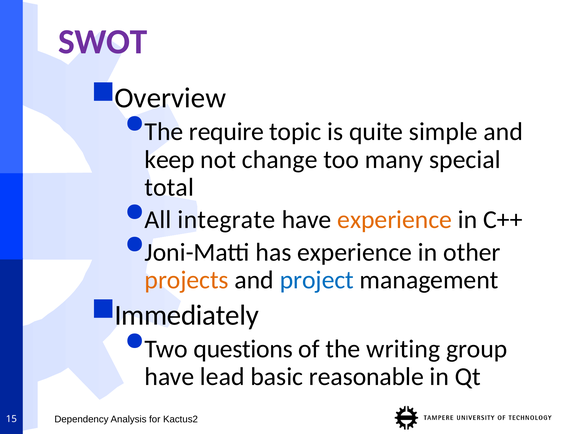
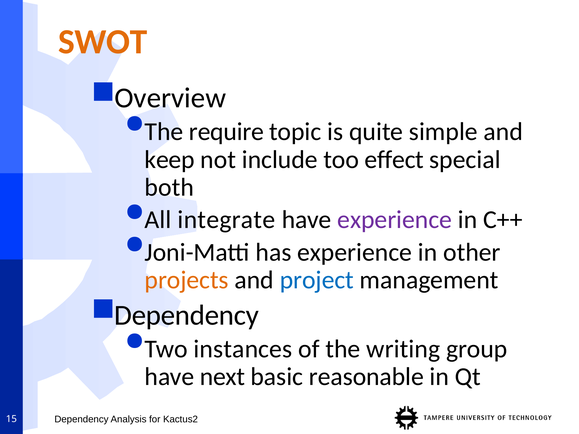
SWOT colour: purple -> orange
change: change -> include
many: many -> effect
total: total -> both
experience at (395, 220) colour: orange -> purple
Immediately at (187, 315): Immediately -> Dependency
questions: questions -> instances
lead: lead -> next
